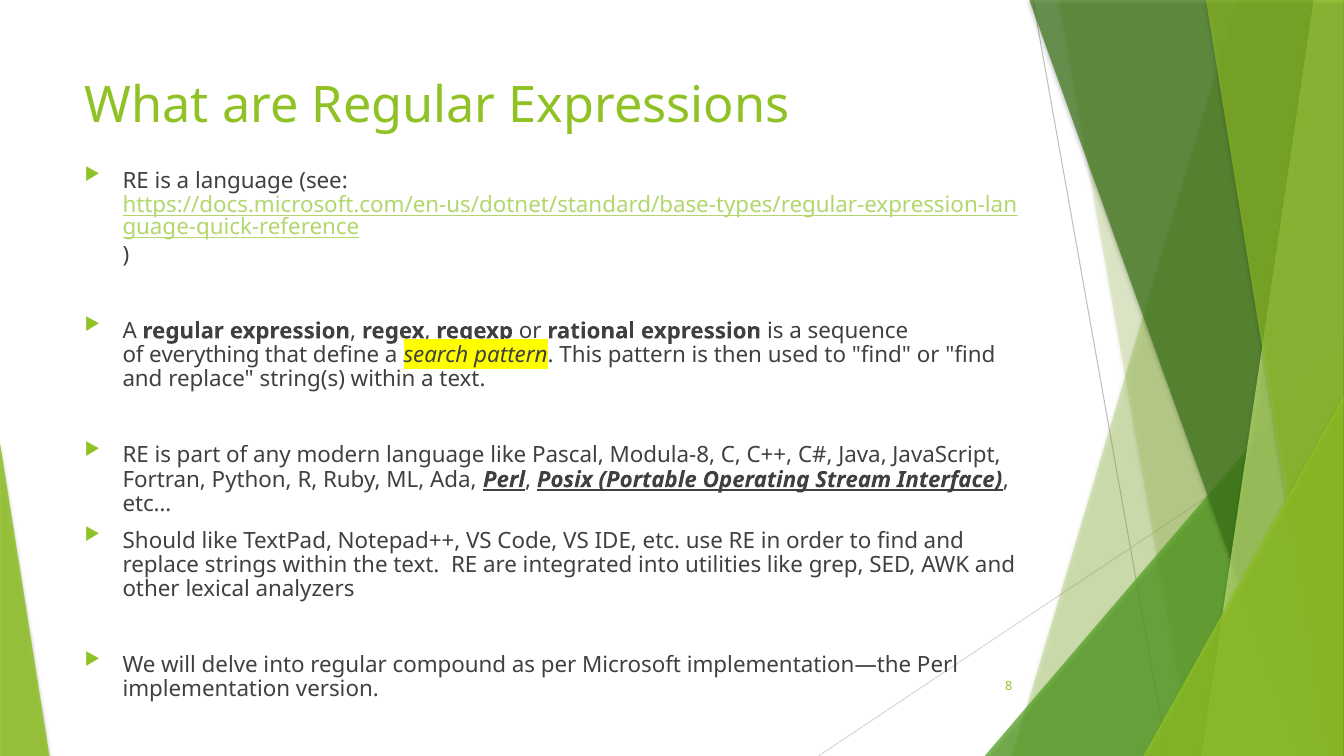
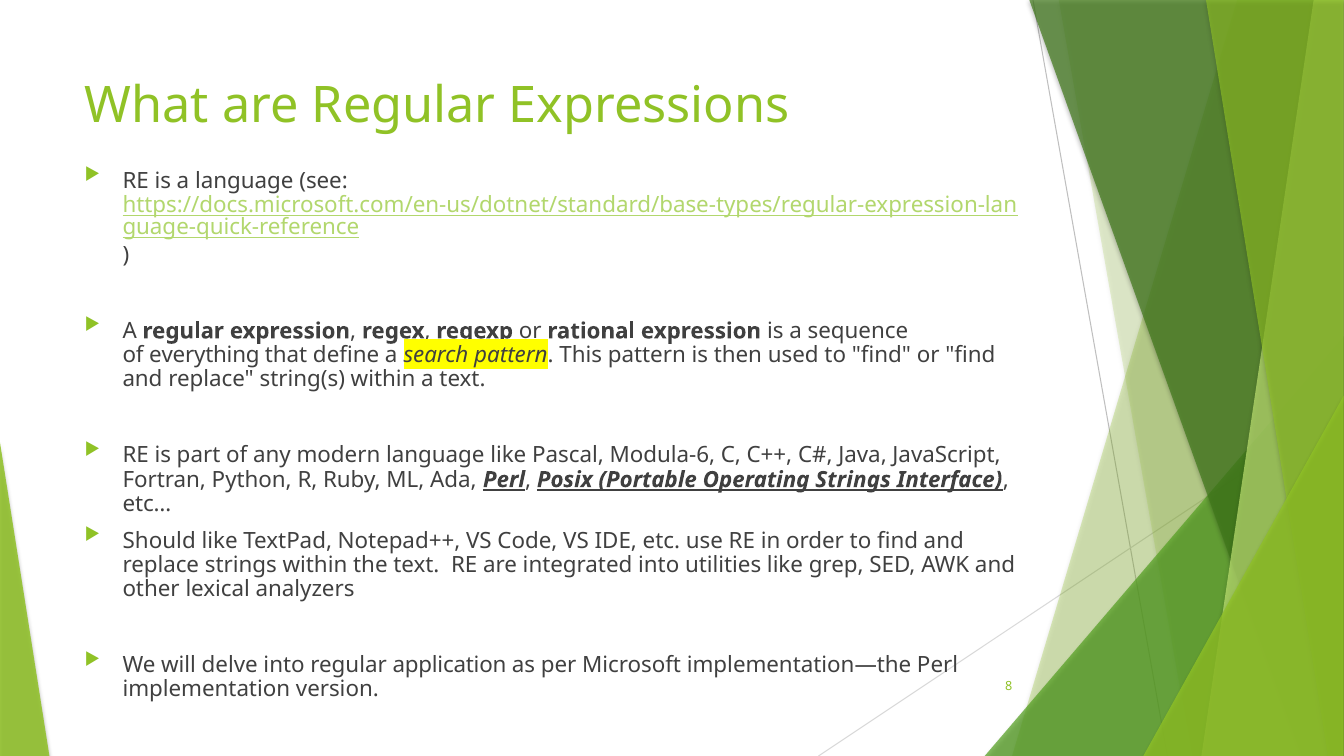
Modula-8: Modula-8 -> Modula-6
Operating Stream: Stream -> Strings
compound: compound -> application
